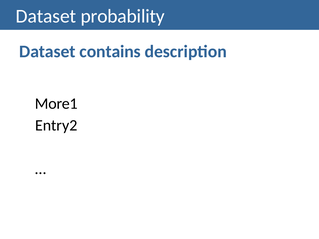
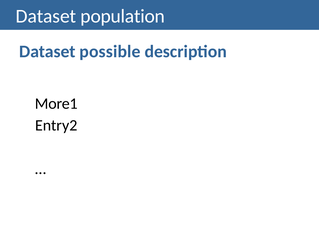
probability: probability -> population
contains: contains -> possible
